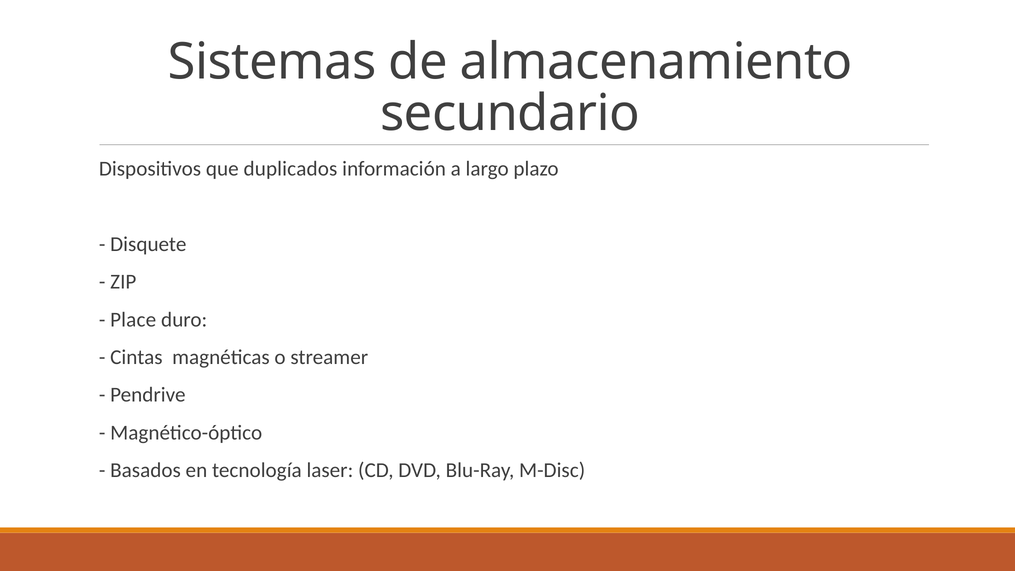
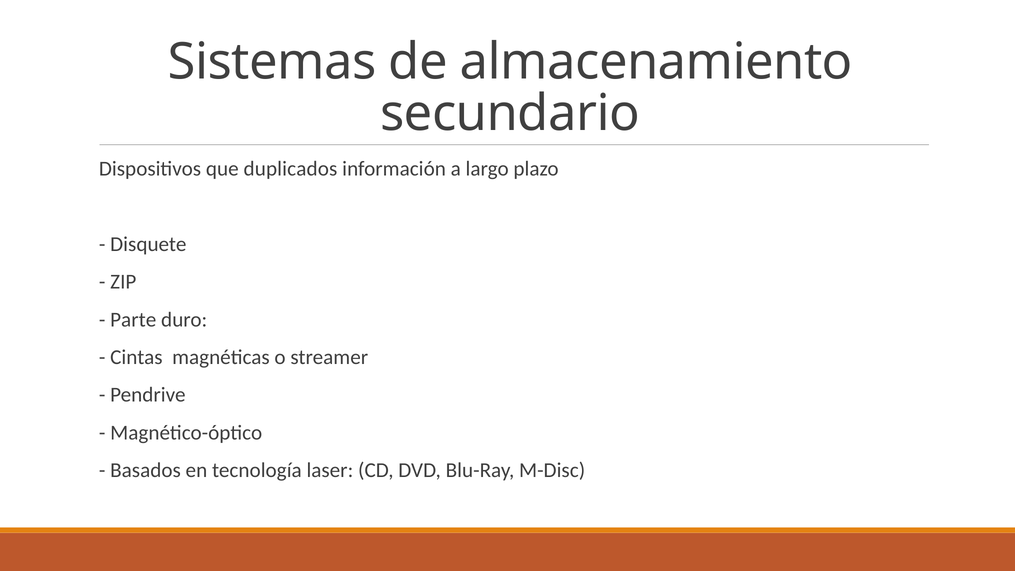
Place: Place -> Parte
